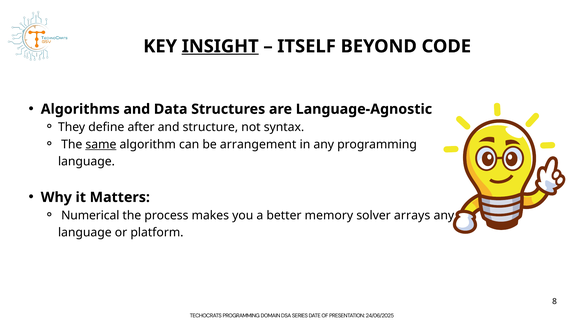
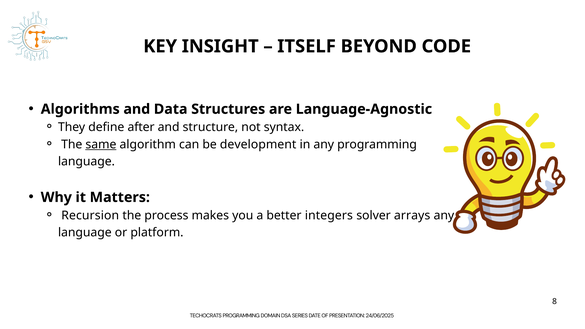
INSIGHT underline: present -> none
arrangement: arrangement -> development
Numerical: Numerical -> Recursion
memory: memory -> integers
